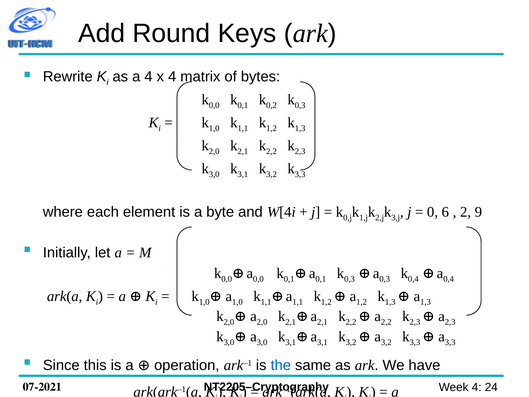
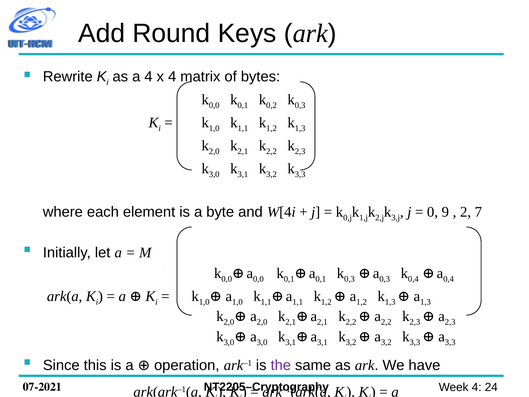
6: 6 -> 9
9: 9 -> 7
the colour: blue -> purple
